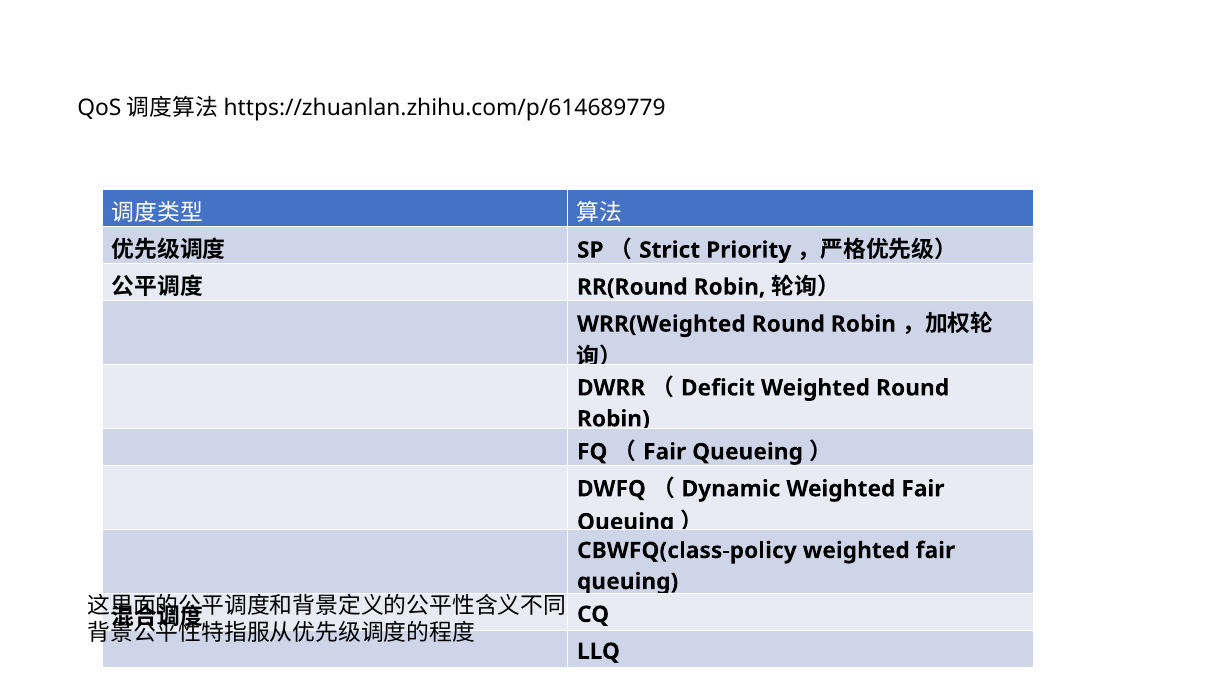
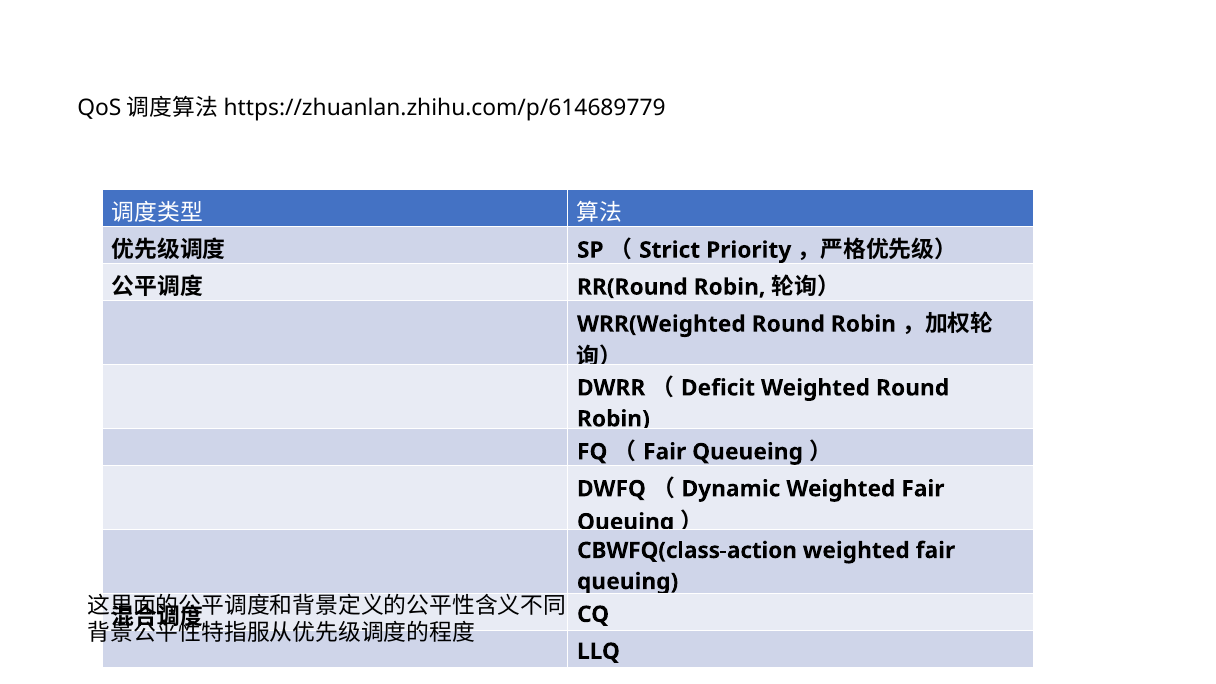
CBWFQ(class-policy: CBWFQ(class-policy -> CBWFQ(class-action
